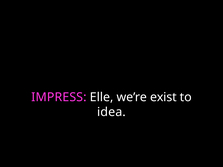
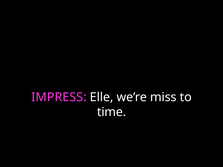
exist: exist -> miss
idea: idea -> time
